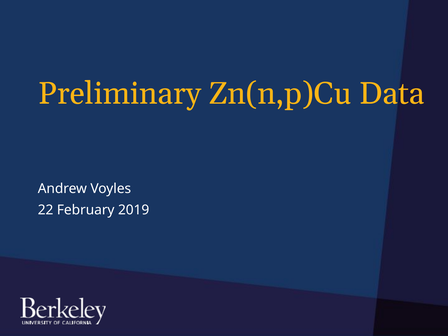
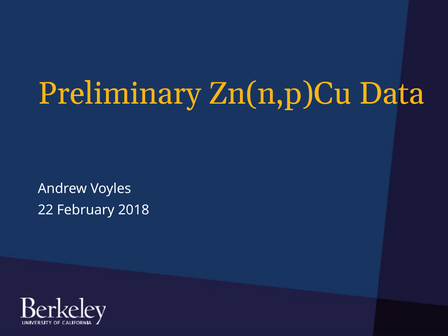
2019: 2019 -> 2018
